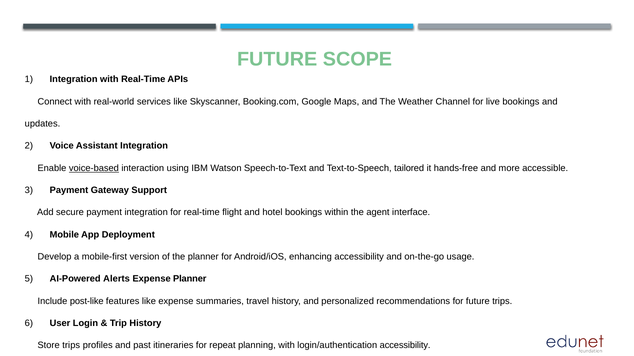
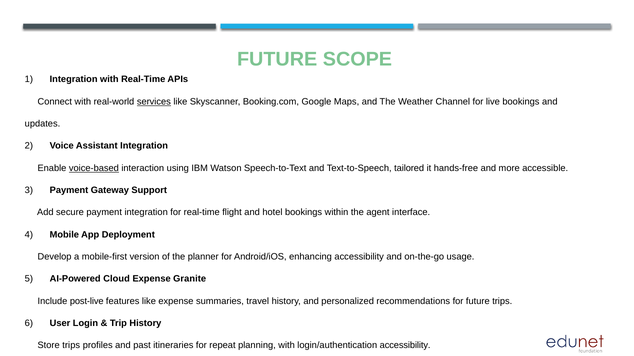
services underline: none -> present
Alerts: Alerts -> Cloud
Expense Planner: Planner -> Granite
post-like: post-like -> post-live
